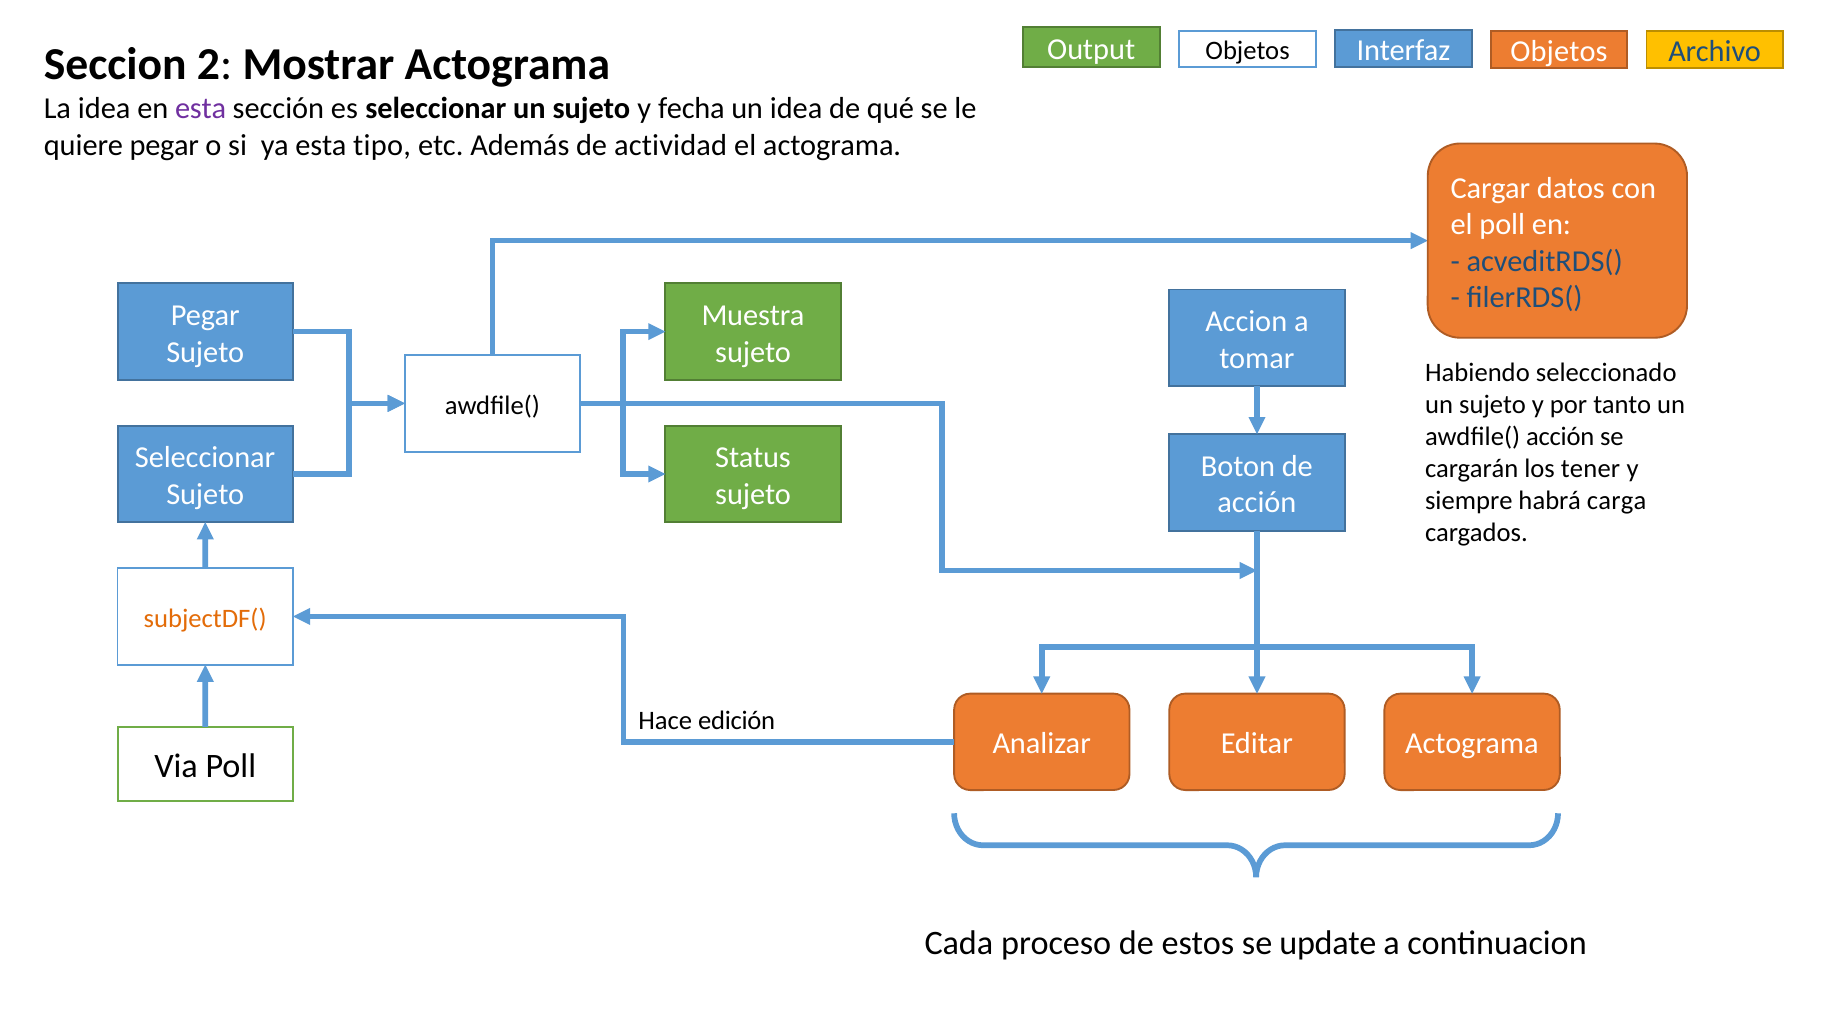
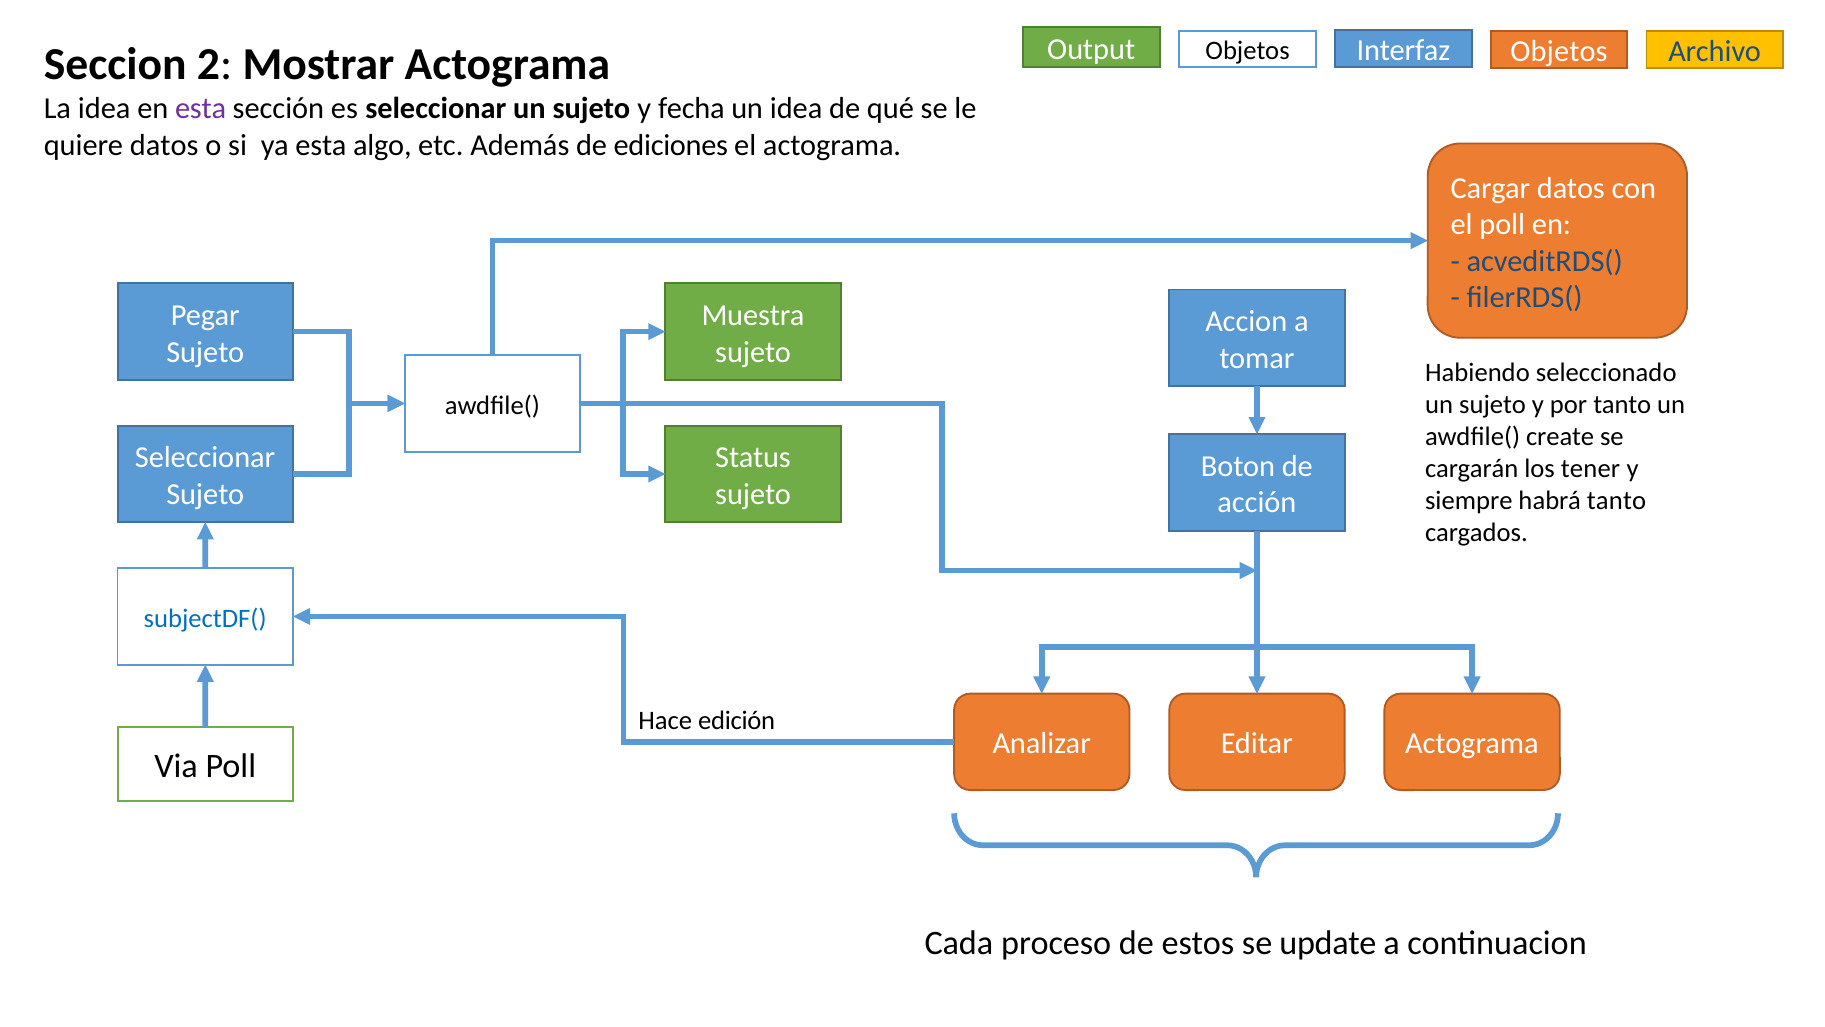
quiere pegar: pegar -> datos
tipo: tipo -> algo
actividad: actividad -> ediciones
awdfile( acción: acción -> create
habrá carga: carga -> tanto
subjectDF( colour: orange -> blue
